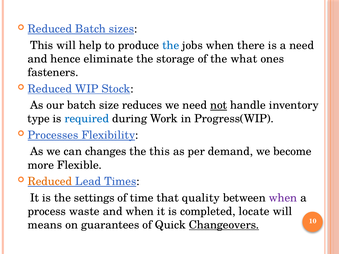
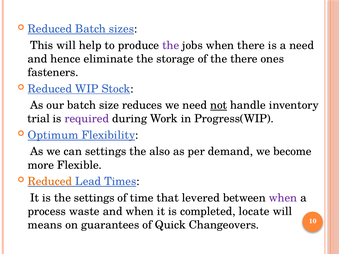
the at (171, 45) colour: blue -> purple
the what: what -> there
type: type -> trial
required colour: blue -> purple
Processes: Processes -> Optimum
can changes: changes -> settings
the this: this -> also
quality: quality -> levered
Changeovers underline: present -> none
